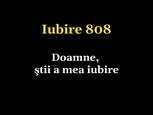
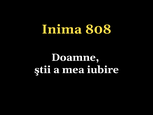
Iubire at (62, 29): Iubire -> Inima
